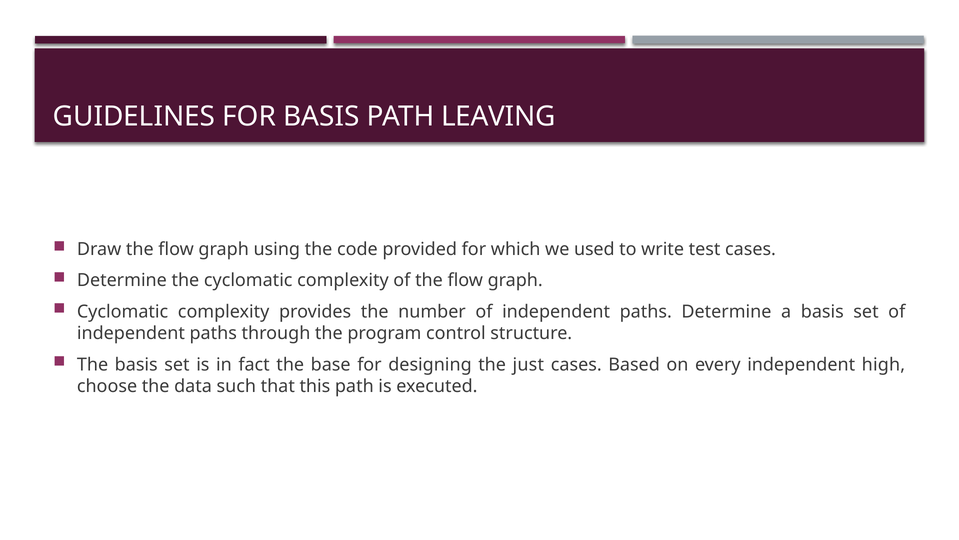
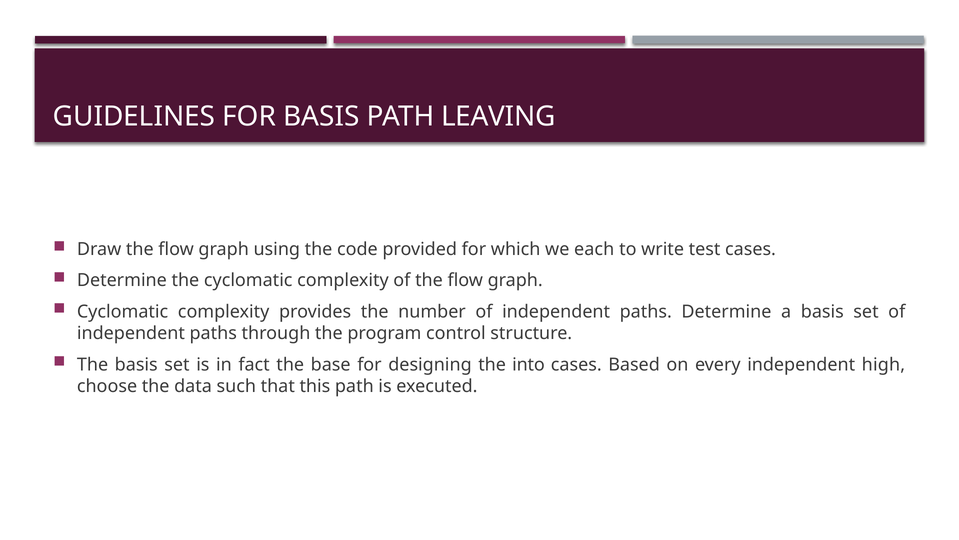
used: used -> each
just: just -> into
